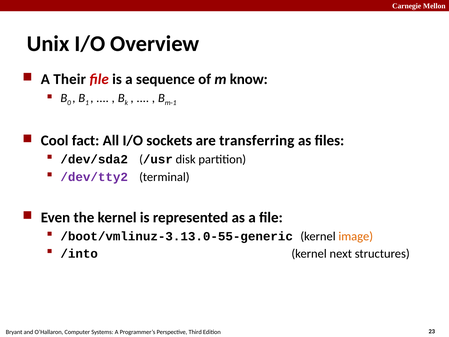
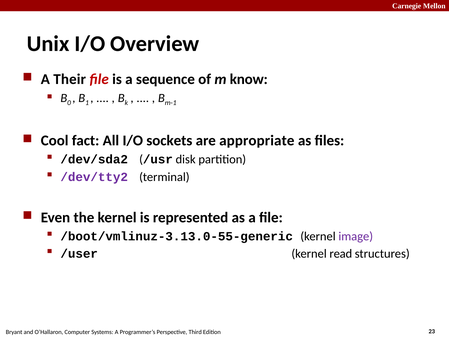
transferring: transferring -> appropriate
image colour: orange -> purple
/into: /into -> /user
next: next -> read
